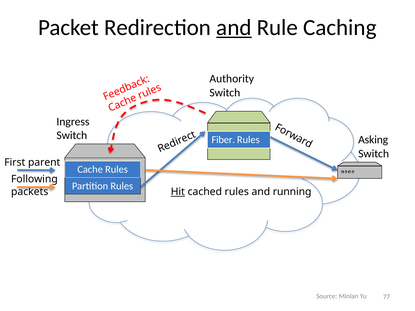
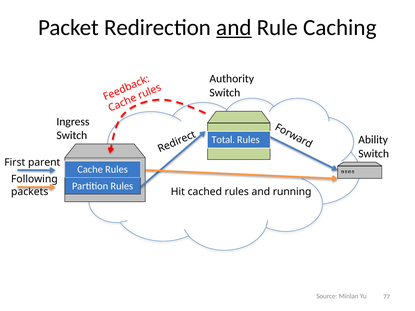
Asking: Asking -> Ability
Fiber: Fiber -> Total
Hit underline: present -> none
